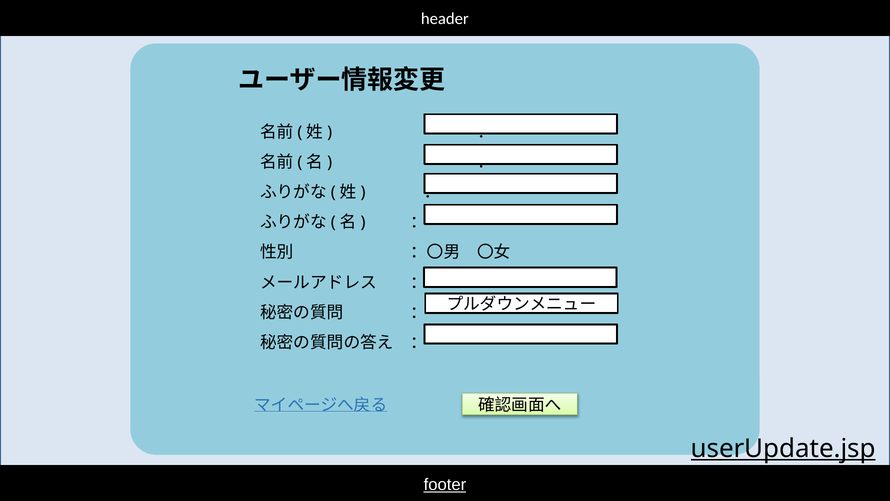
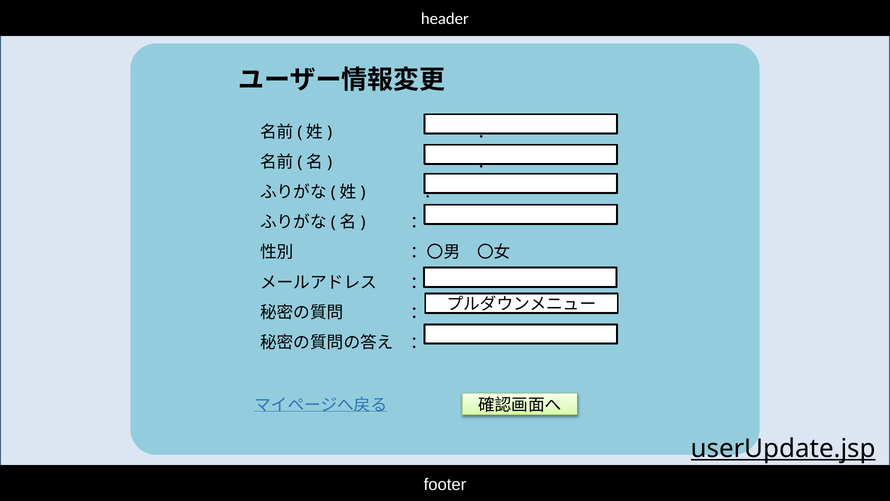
footer underline: present -> none
